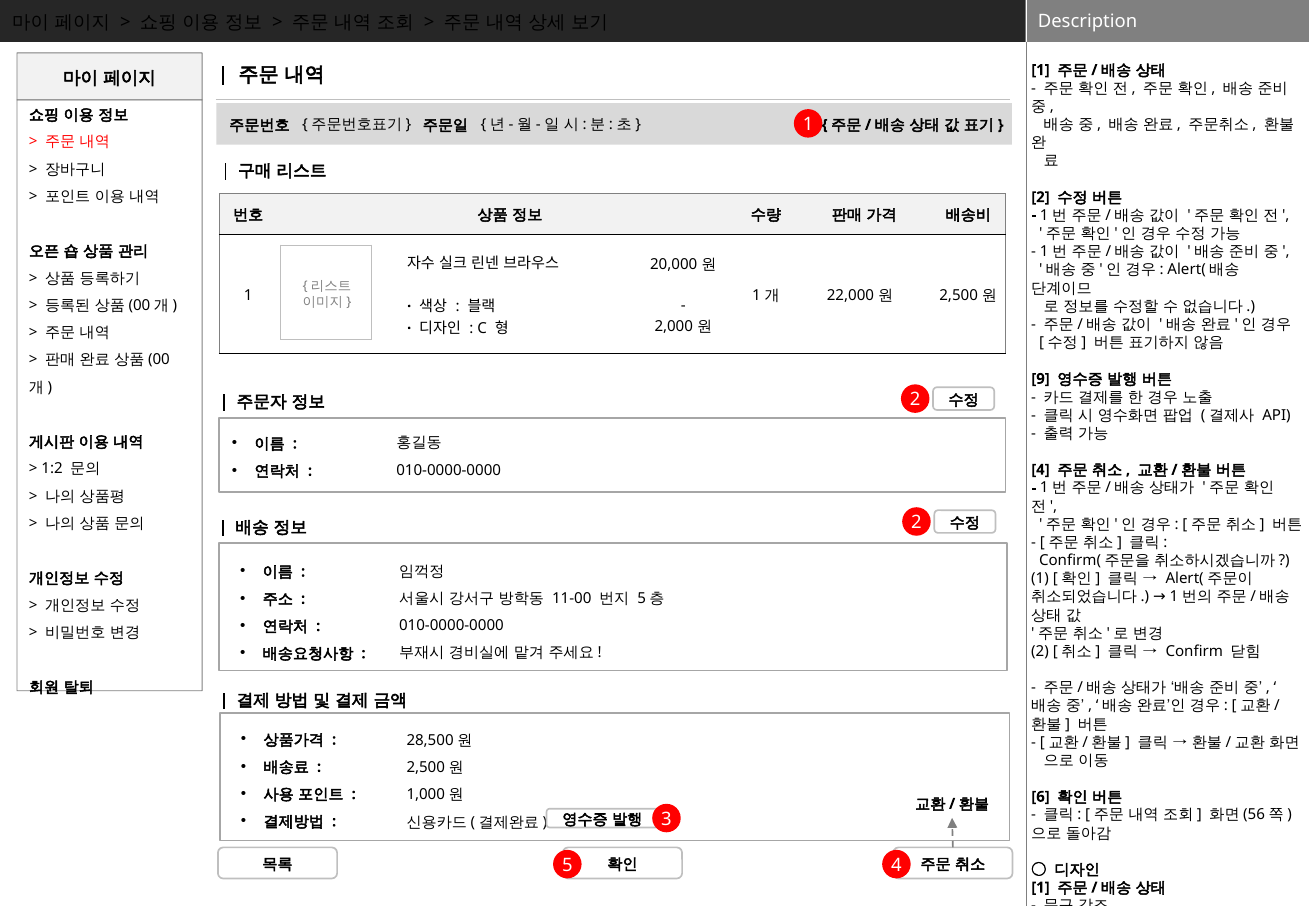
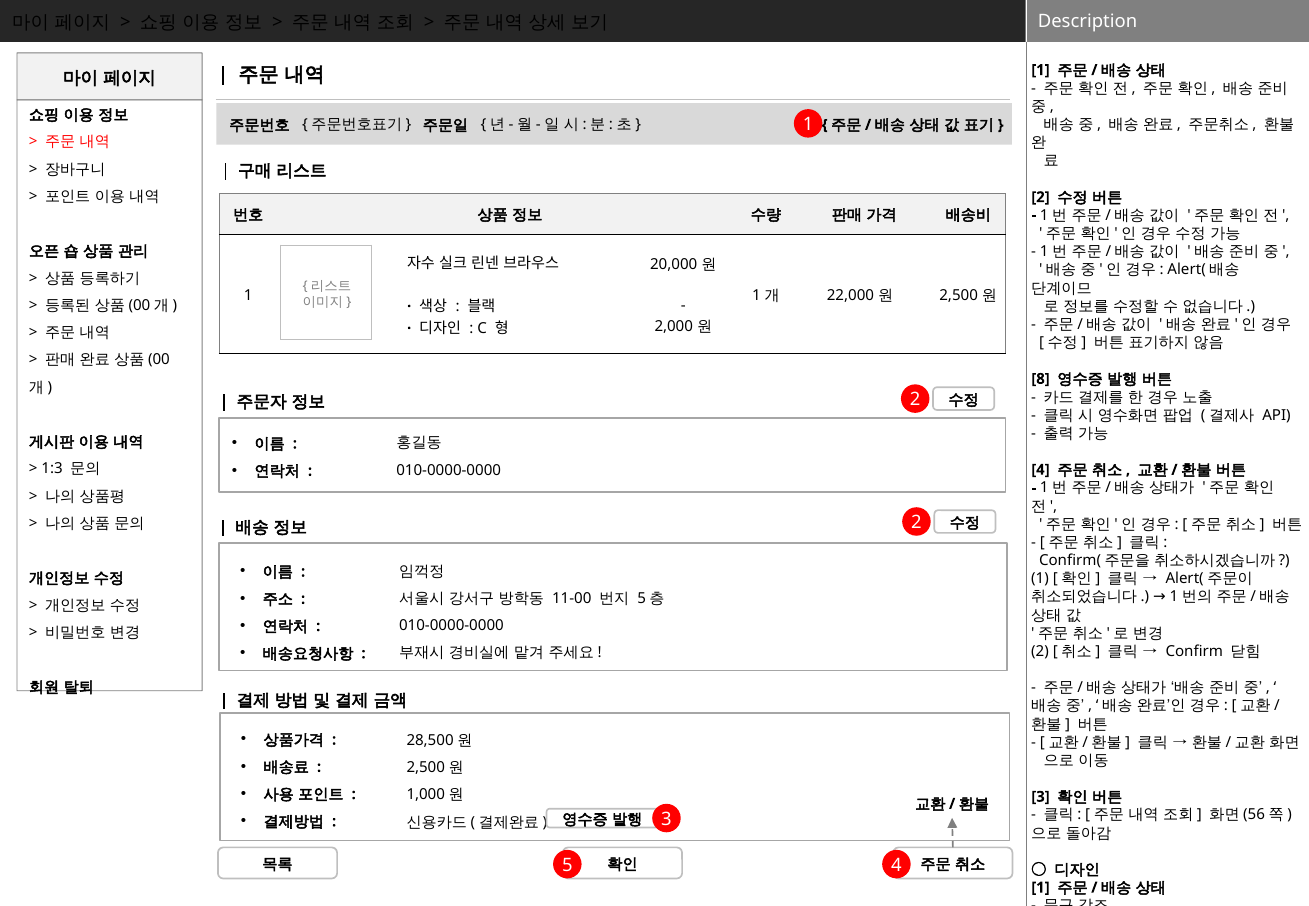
9: 9 -> 8
1:2: 1:2 -> 1:3
6 at (1041, 797): 6 -> 3
